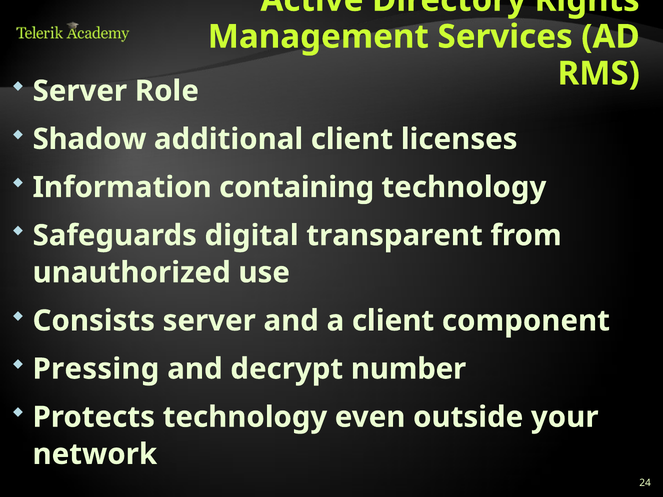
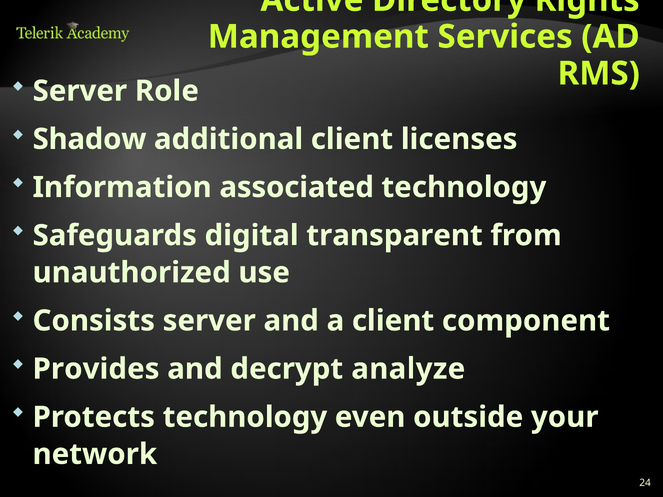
containing: containing -> associated
Pressing: Pressing -> Provides
number: number -> analyze
